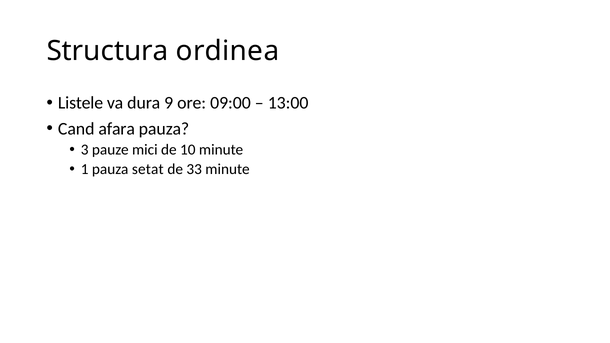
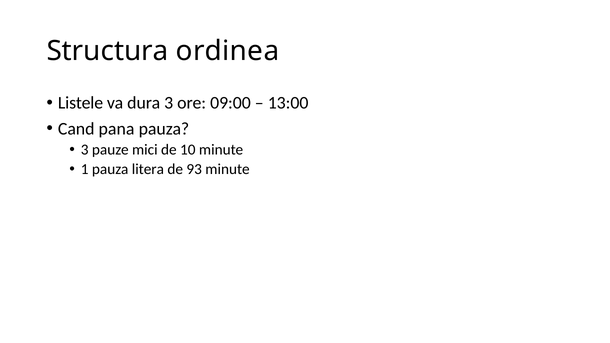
dura 9: 9 -> 3
afara: afara -> pana
setat: setat -> litera
33: 33 -> 93
